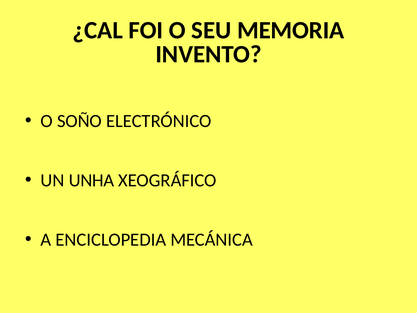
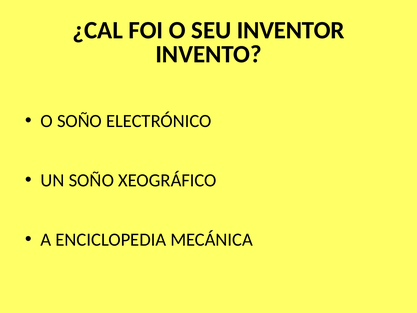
MEMORIA: MEMORIA -> INVENTOR
UN UNHA: UNHA -> SOÑO
